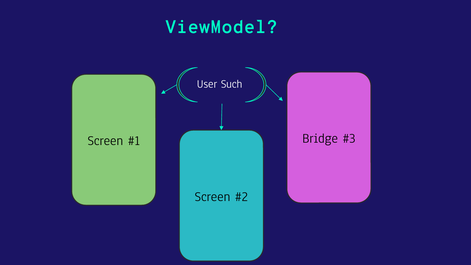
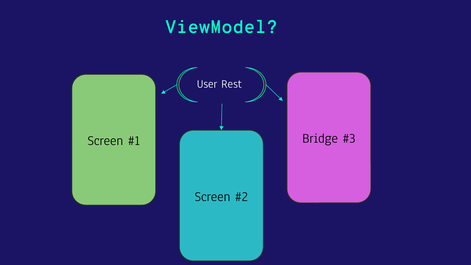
Such: Such -> Rest
